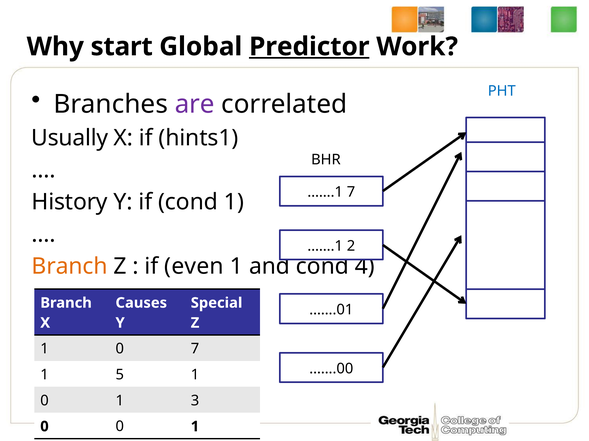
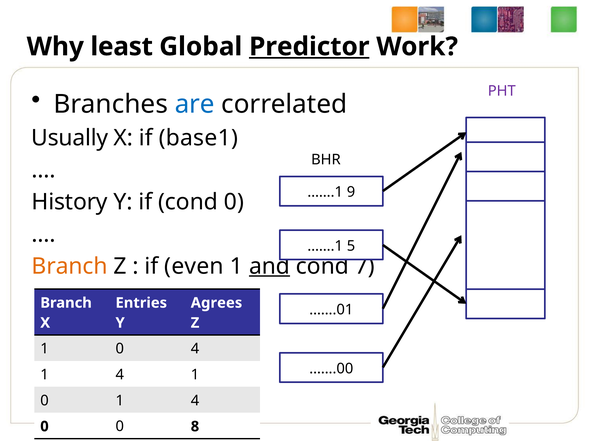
start: start -> least
PHT colour: blue -> purple
are colour: purple -> blue
hints1: hints1 -> base1
…….1 7: 7 -> 9
cond 1: 1 -> 0
2: 2 -> 5
and underline: none -> present
4: 4 -> 7
Causes: Causes -> Entries
Special: Special -> Agrees
0 7: 7 -> 4
5 at (120, 375): 5 -> 4
0 1 3: 3 -> 4
0 0 1: 1 -> 8
